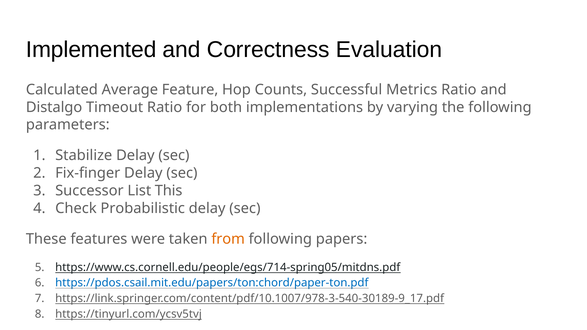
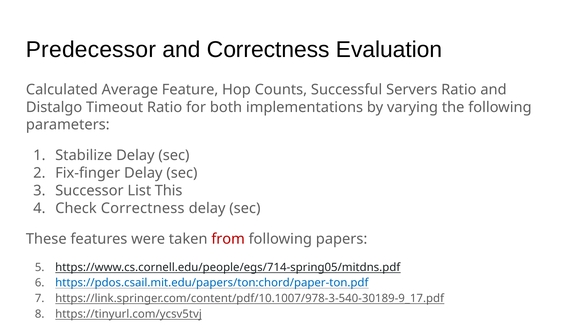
Implemented: Implemented -> Predecessor
Metrics: Metrics -> Servers
Check Probabilistic: Probabilistic -> Correctness
from colour: orange -> red
